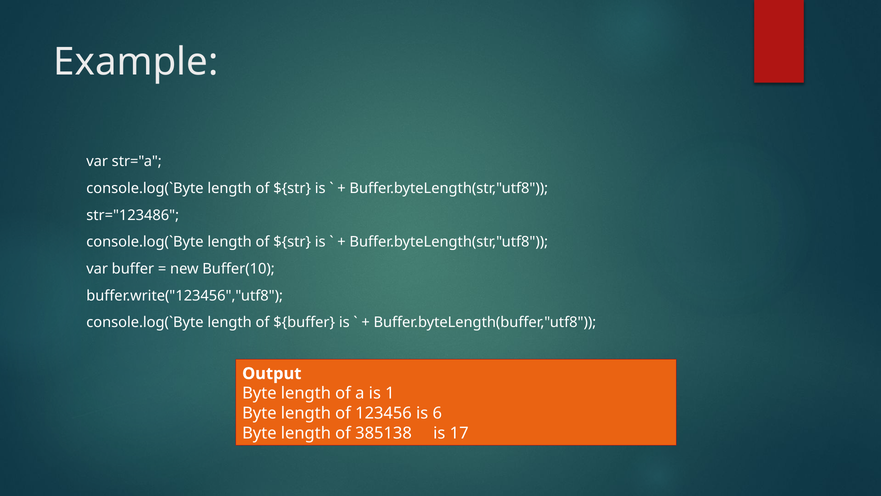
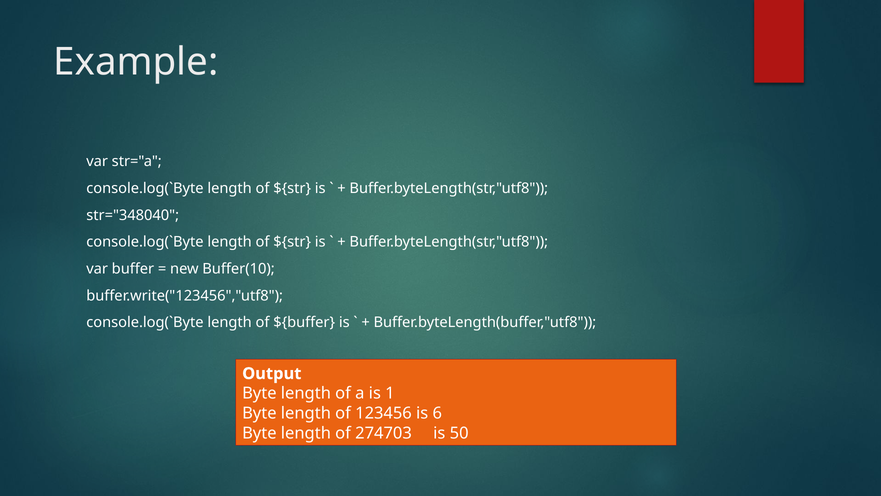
str="123486: str="123486 -> str="348040
385138: 385138 -> 274703
17: 17 -> 50
